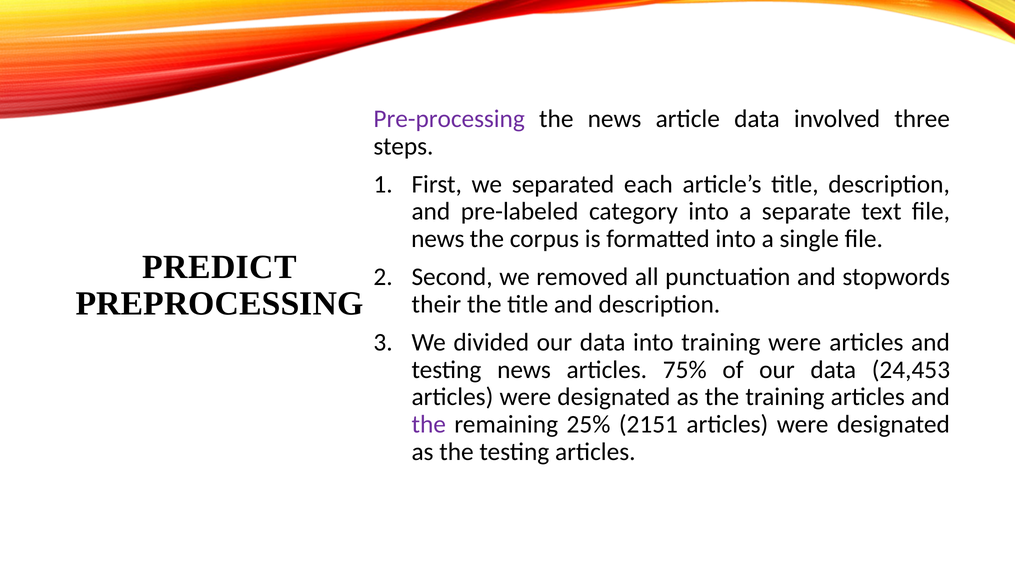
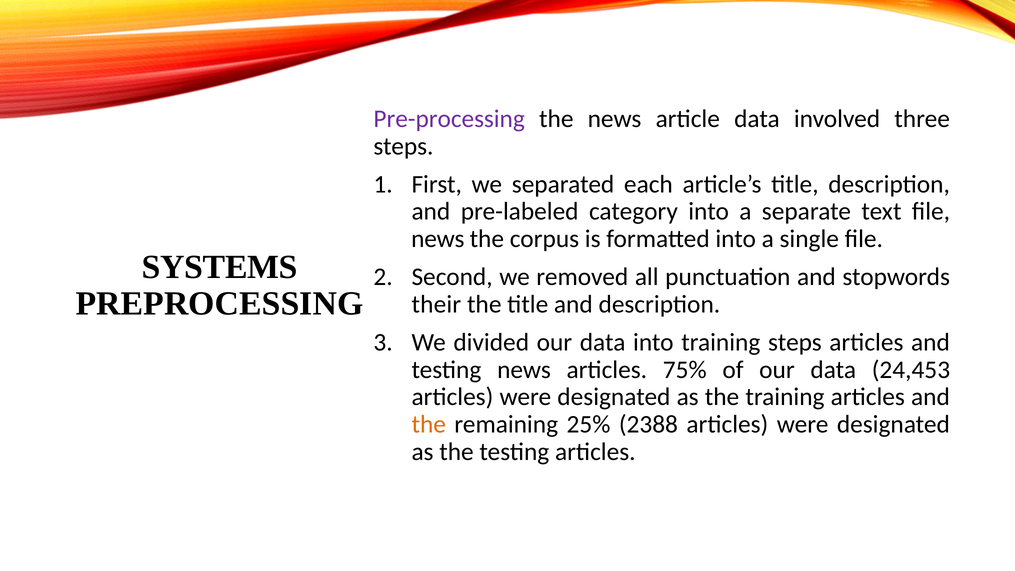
PREDICT: PREDICT -> SYSTEMS
training were: were -> steps
the at (429, 424) colour: purple -> orange
2151: 2151 -> 2388
